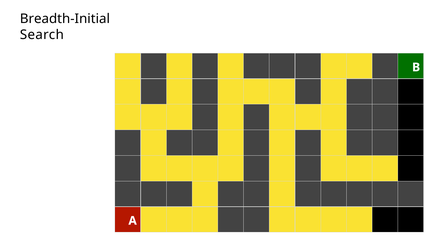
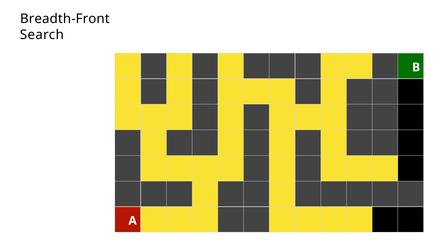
Breadth-Initial: Breadth-Initial -> Breadth-Front
